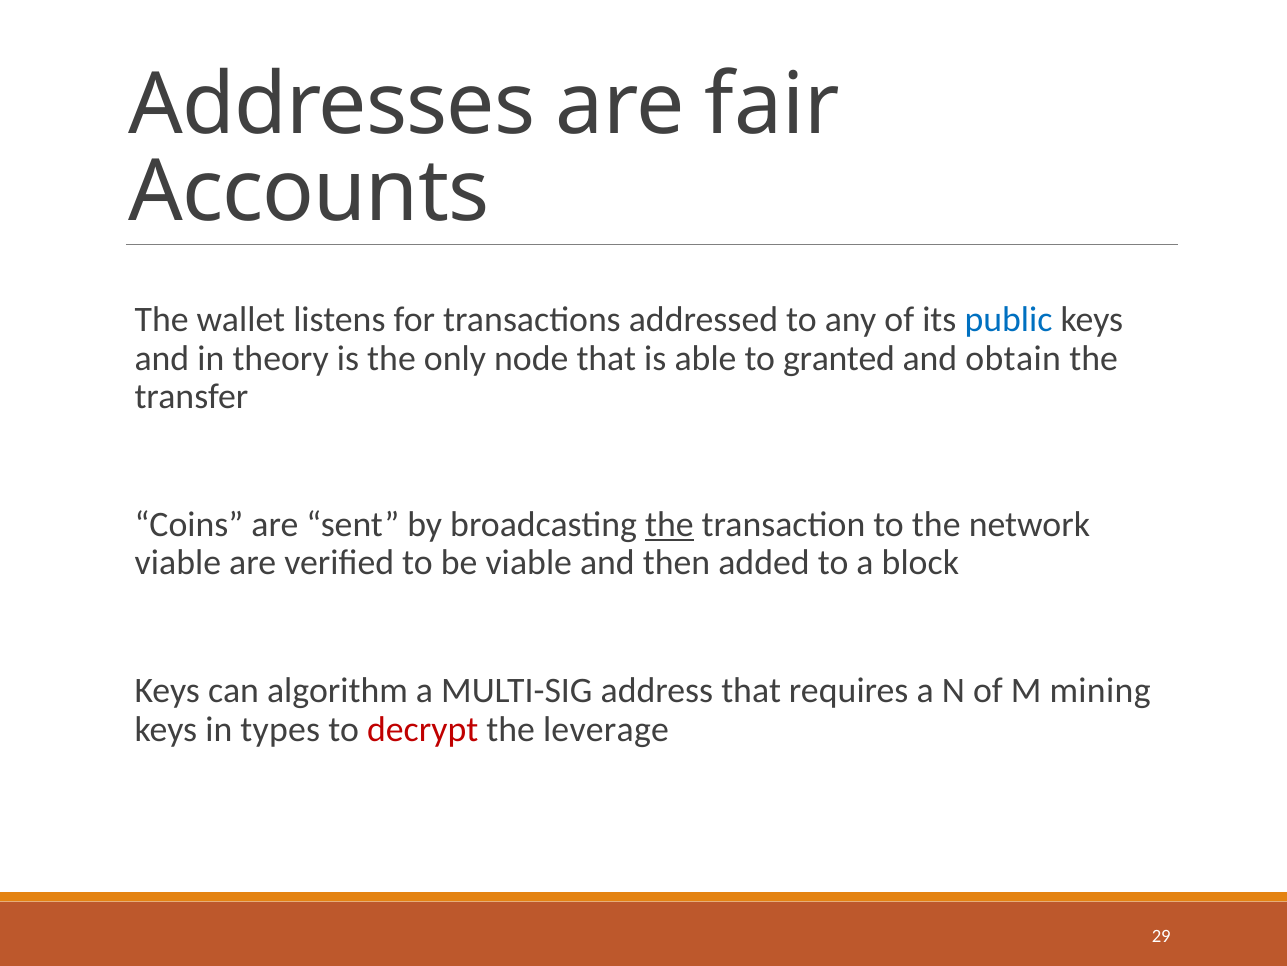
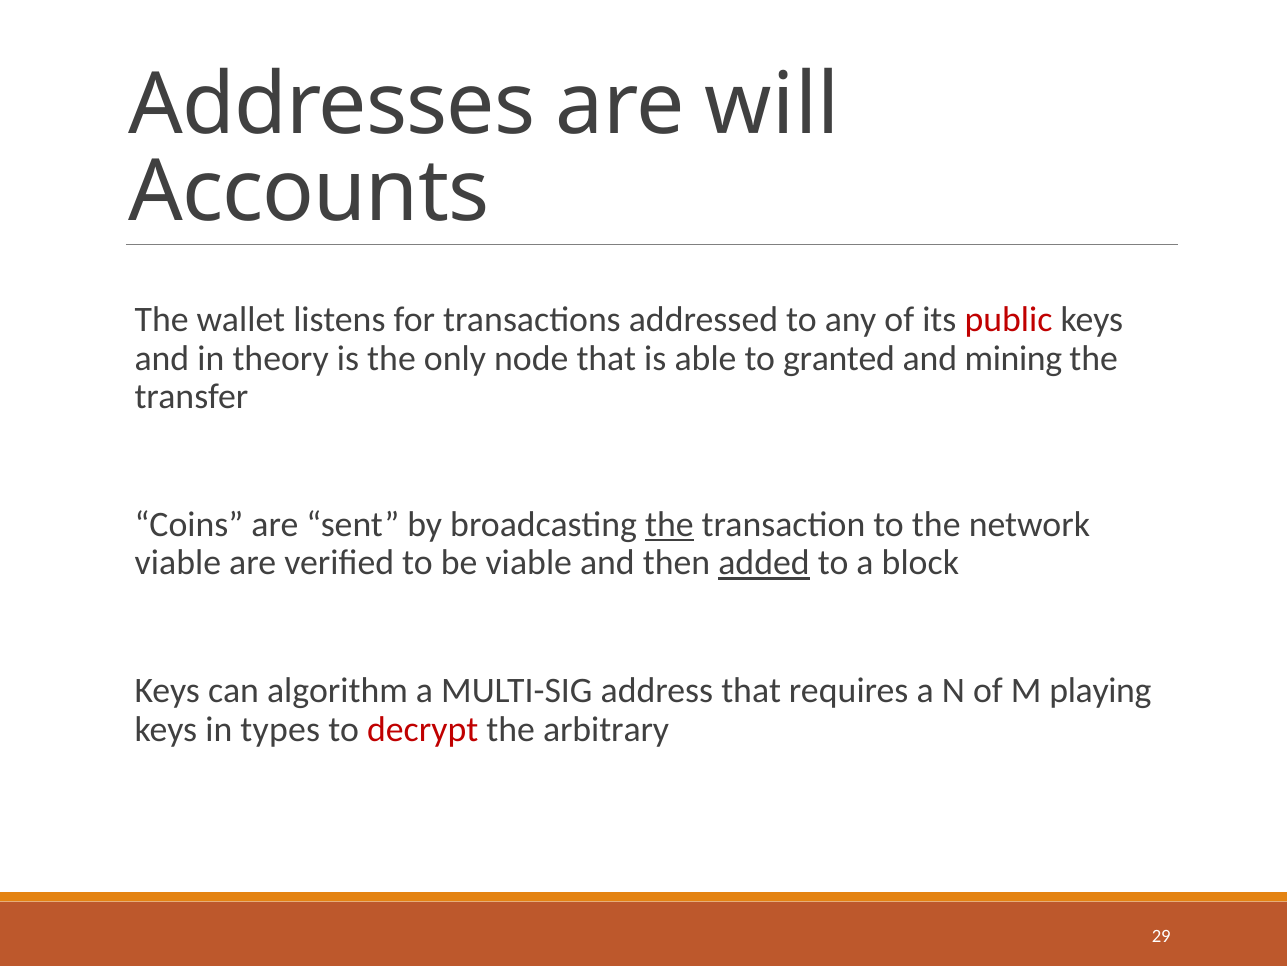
fair: fair -> will
public colour: blue -> red
obtain: obtain -> mining
added underline: none -> present
mining: mining -> playing
leverage: leverage -> arbitrary
